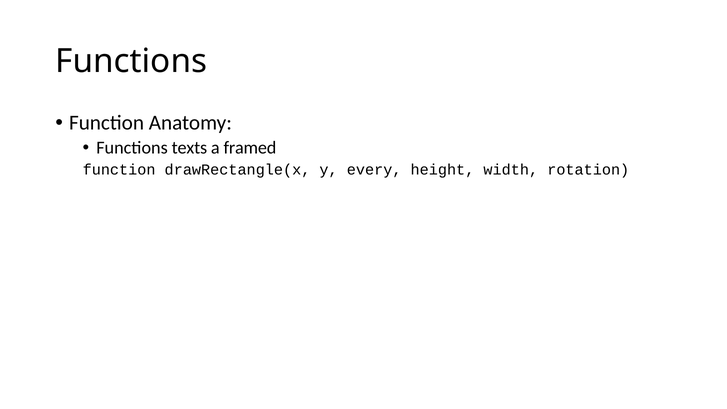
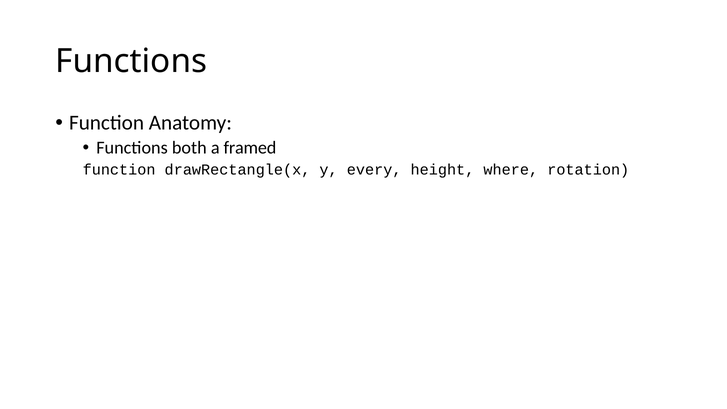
texts: texts -> both
width: width -> where
